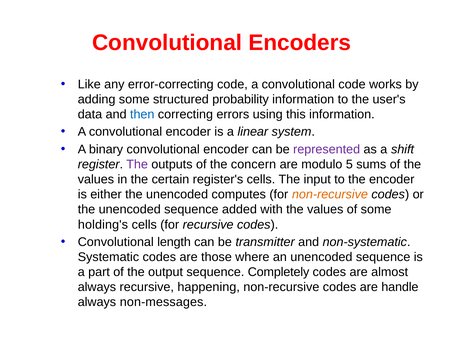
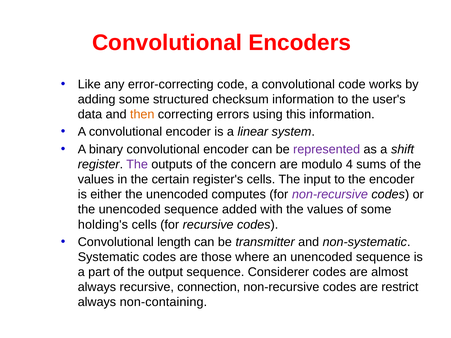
probability: probability -> checksum
then colour: blue -> orange
5: 5 -> 4
non-recursive at (330, 195) colour: orange -> purple
Completely: Completely -> Considerer
happening: happening -> connection
handle: handle -> restrict
non-messages: non-messages -> non-containing
